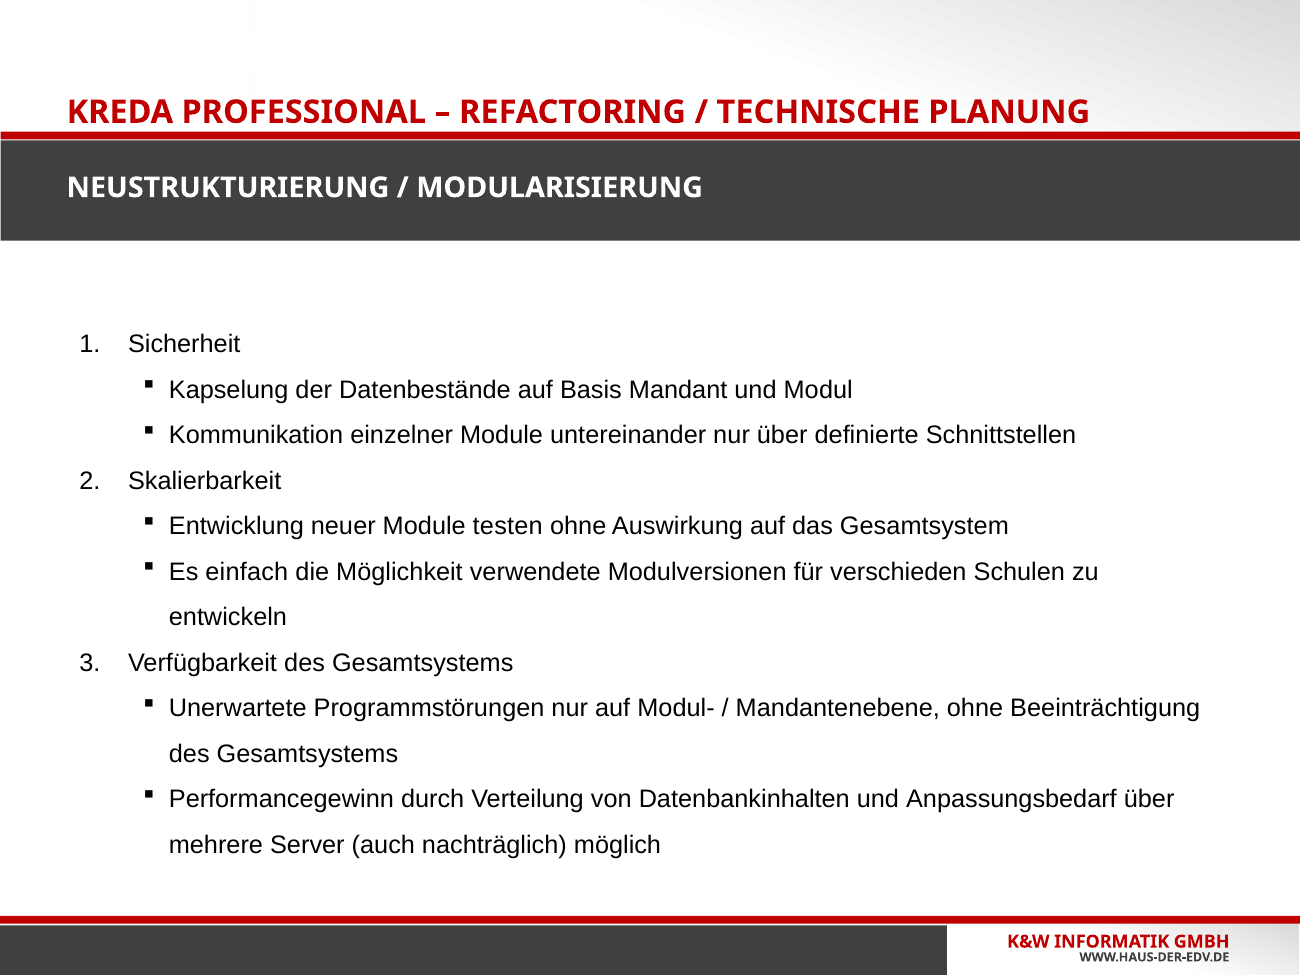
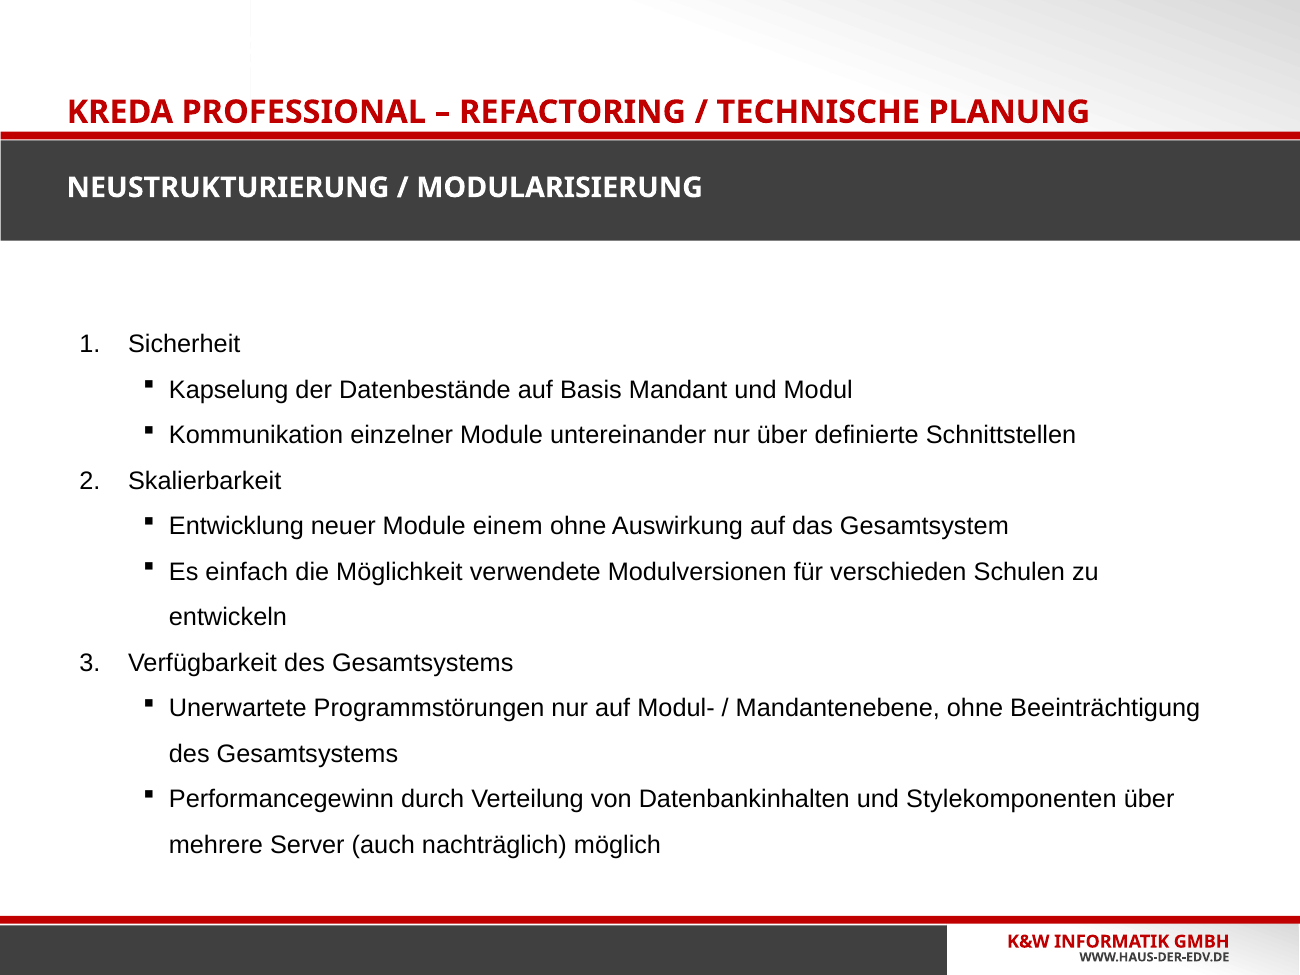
testen: testen -> einem
Anpassungsbedarf: Anpassungsbedarf -> Stylekomponenten
